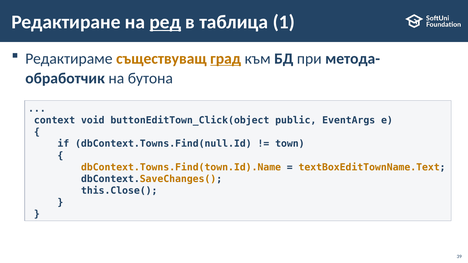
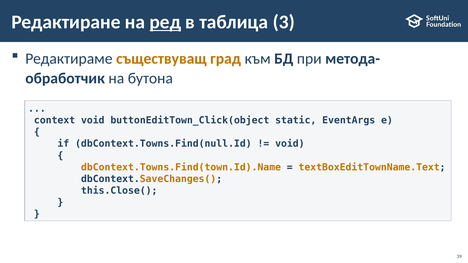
1: 1 -> 3
град underline: present -> none
public: public -> static
town at (290, 144): town -> void
